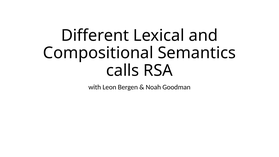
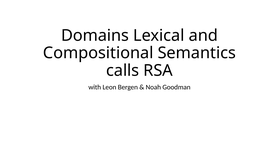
Different: Different -> Domains
